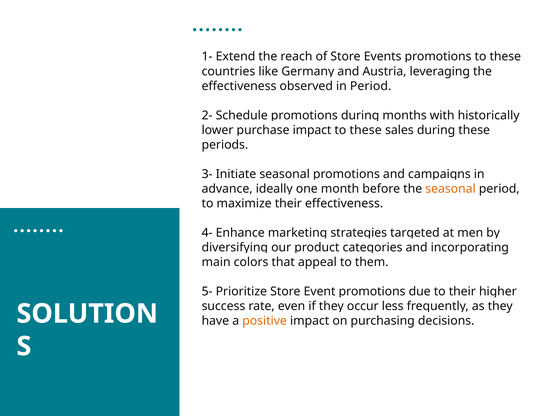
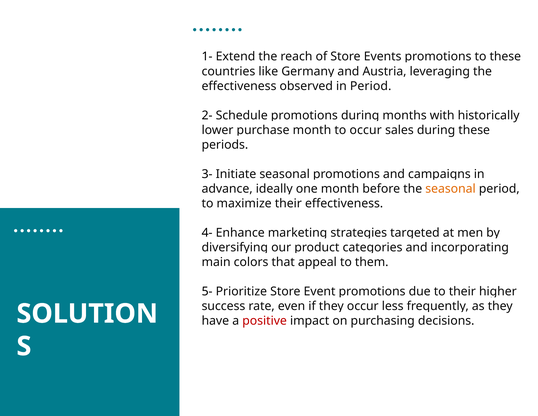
purchase impact: impact -> month
these at (366, 130): these -> occur
positive colour: orange -> red
